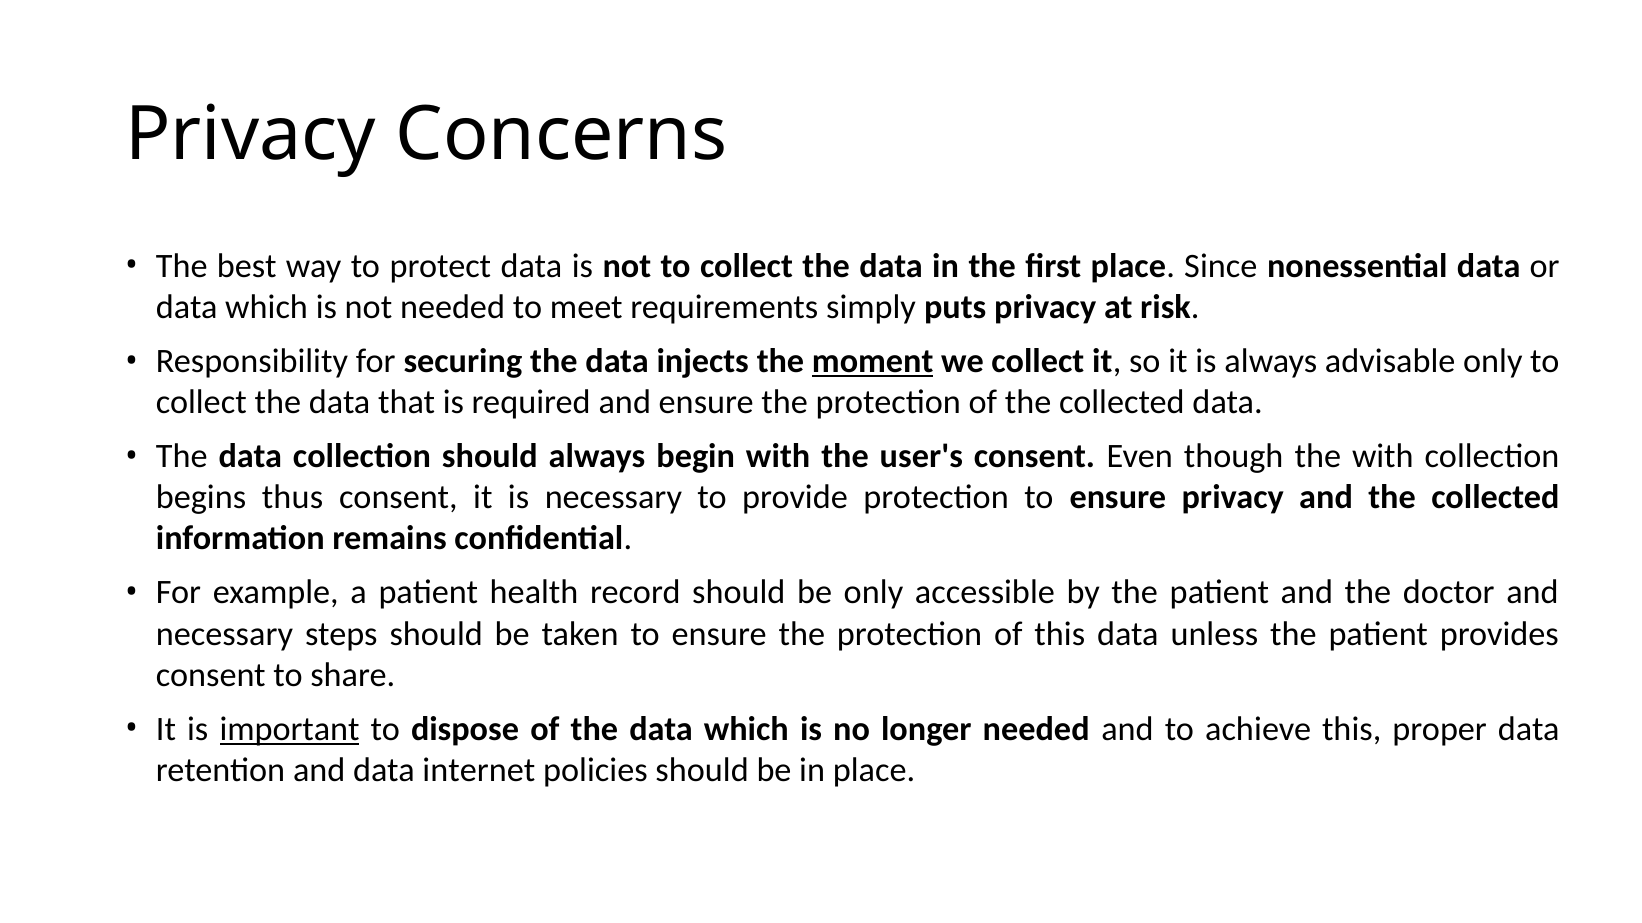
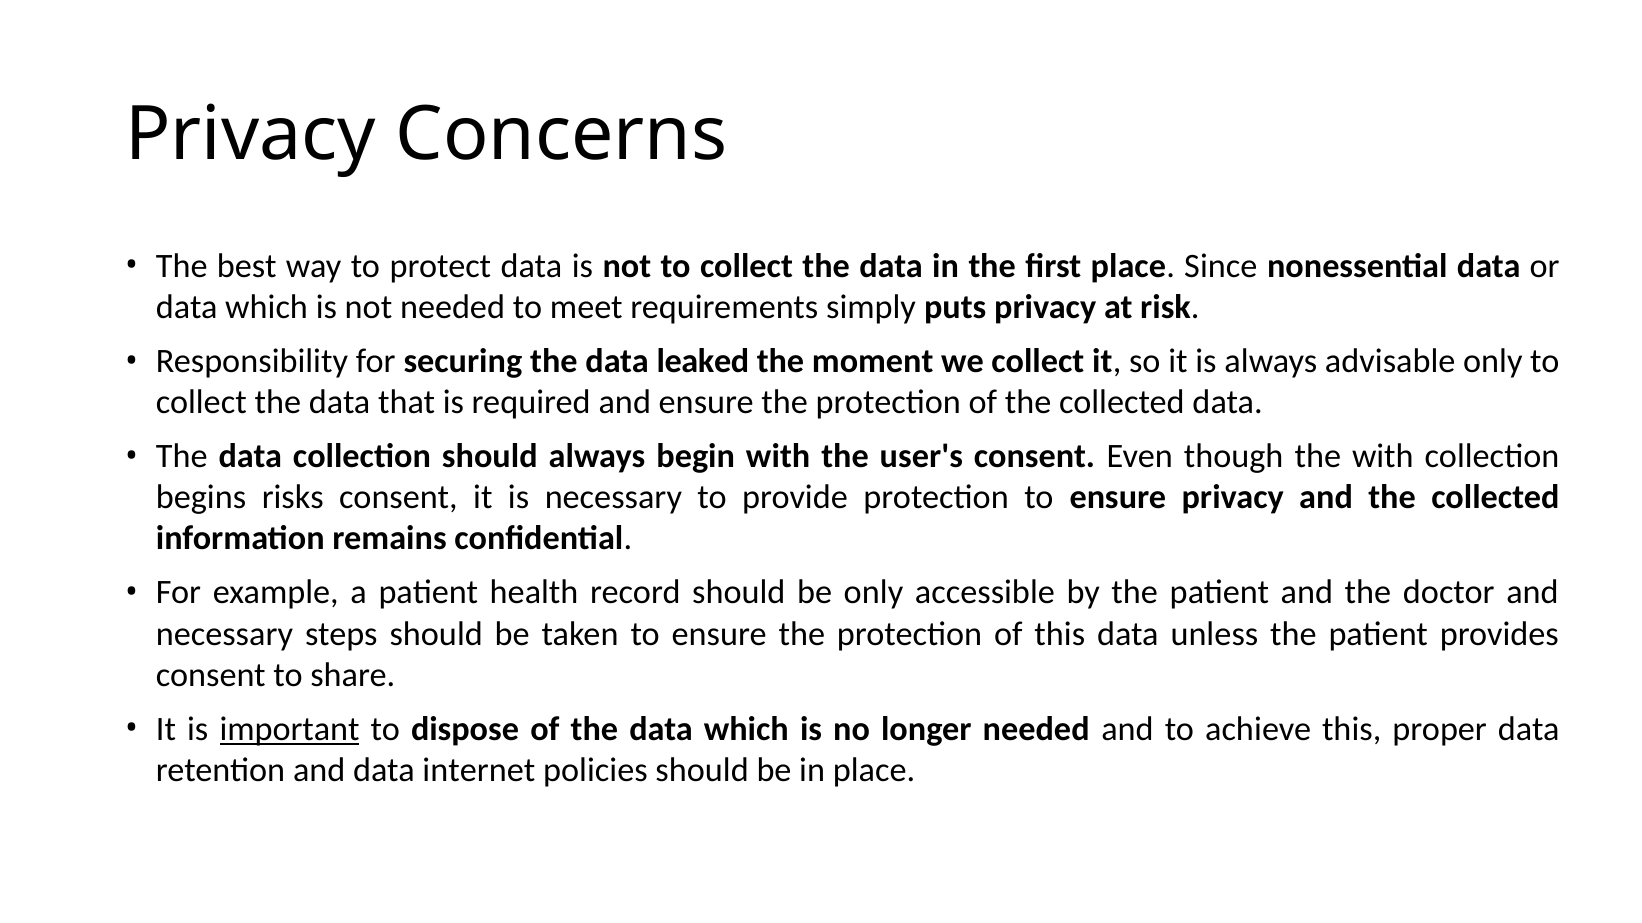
injects: injects -> leaked
moment underline: present -> none
thus: thus -> risks
